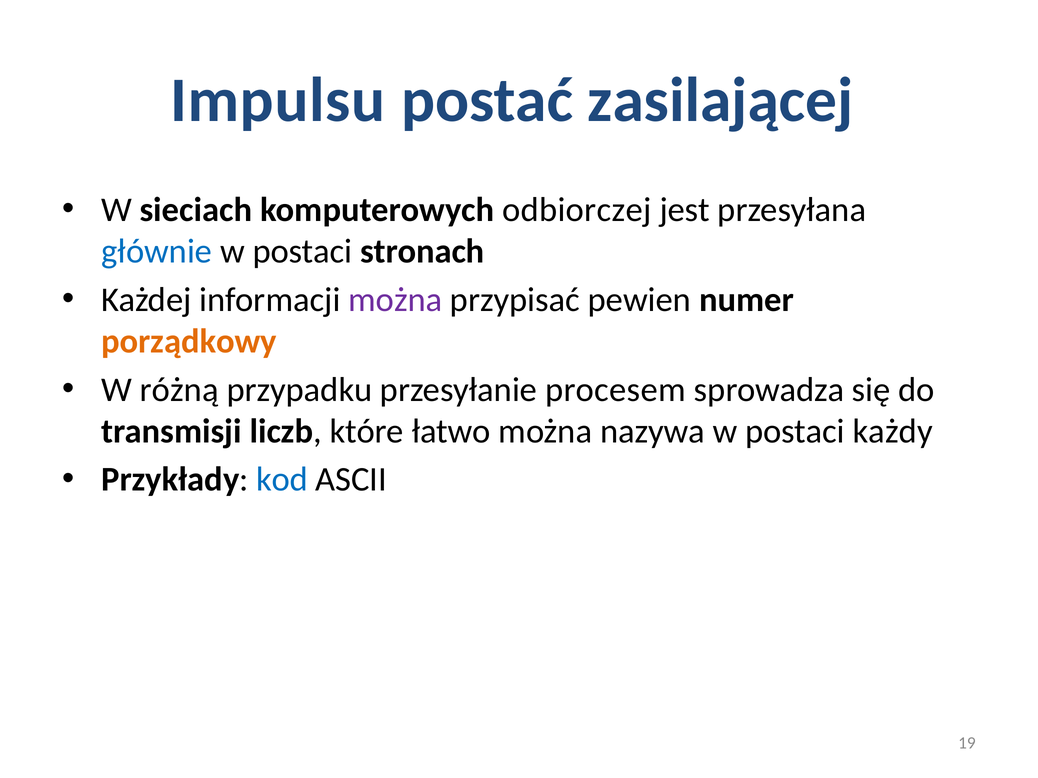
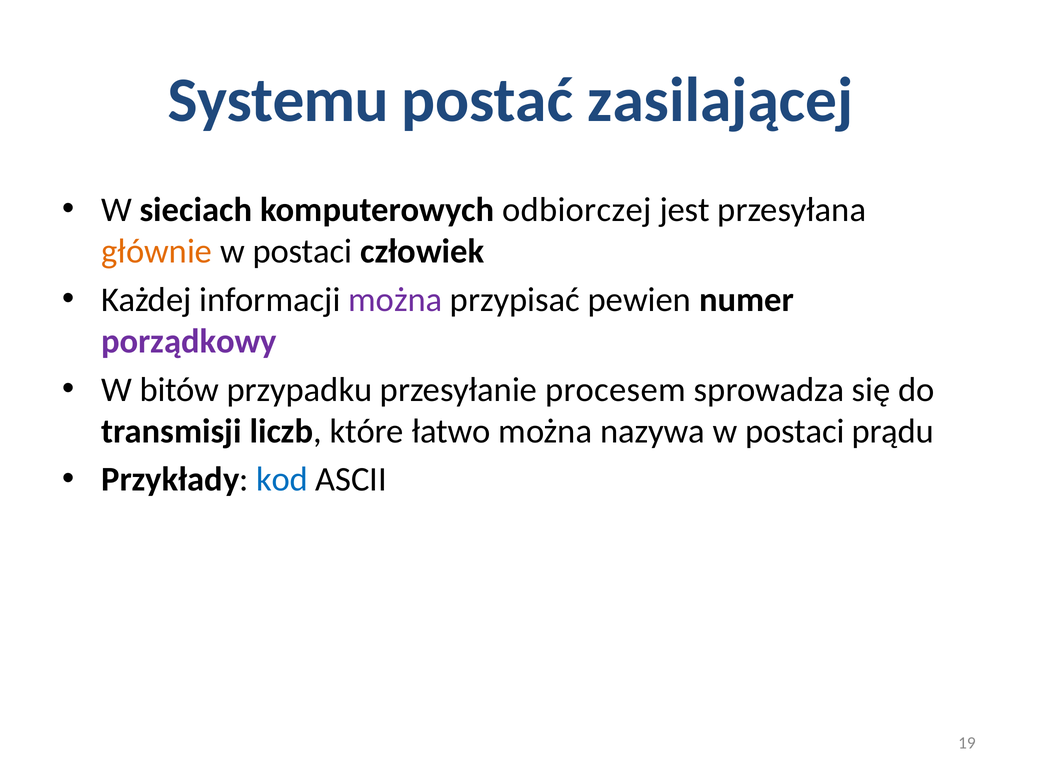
Impulsu: Impulsu -> Systemu
głównie colour: blue -> orange
stronach: stronach -> człowiek
porządkowy colour: orange -> purple
różną: różną -> bitów
każdy: każdy -> prądu
